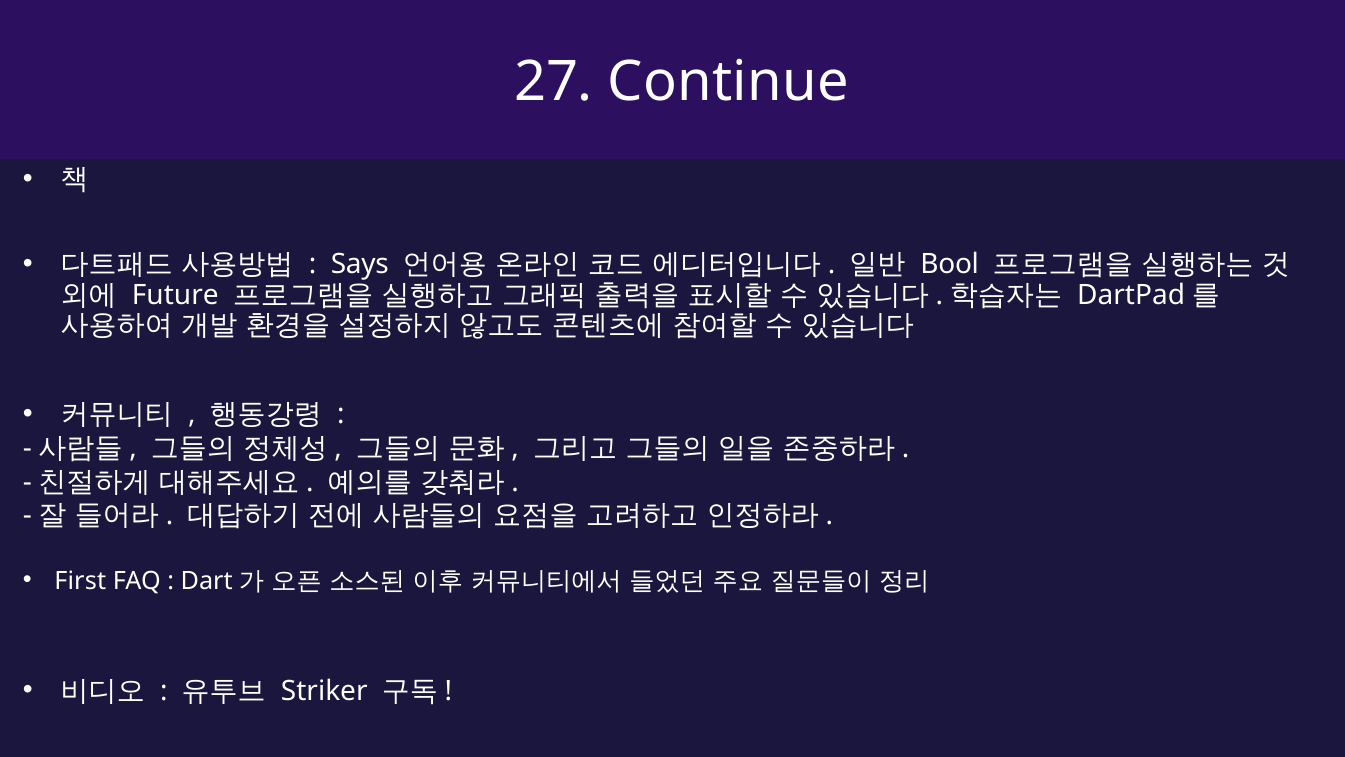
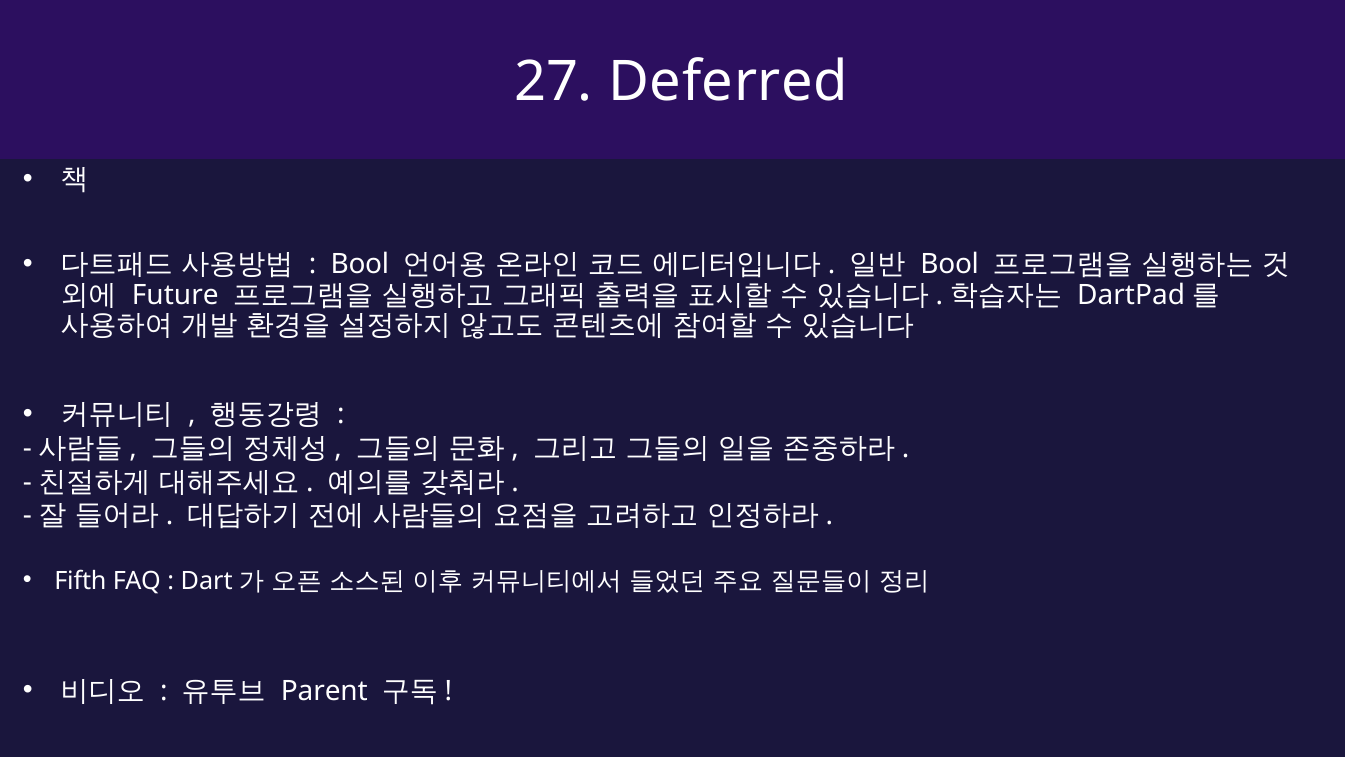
Continue: Continue -> Deferred
Says at (360, 264): Says -> Bool
First: First -> Fifth
Striker: Striker -> Parent
